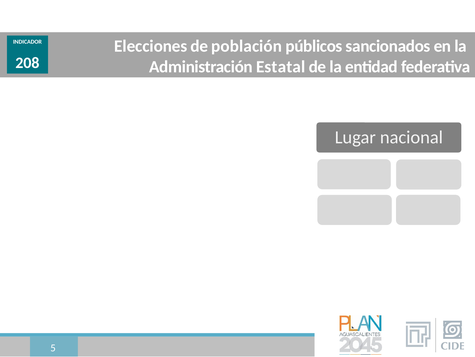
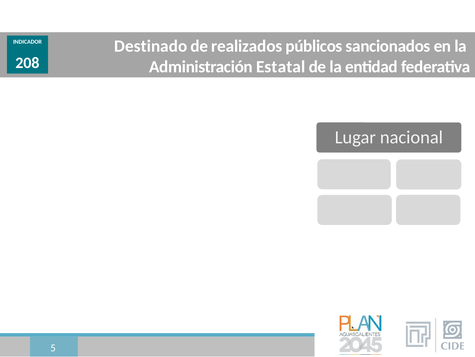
Elecciones: Elecciones -> Destinado
población: población -> realizados
